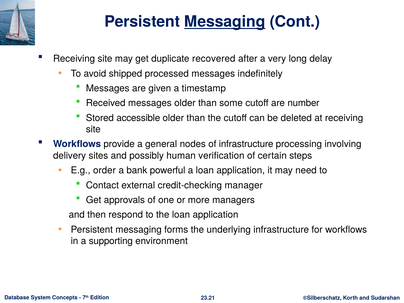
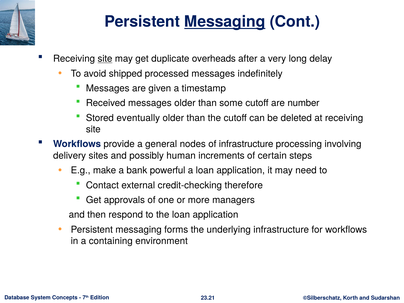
site at (105, 59) underline: none -> present
recovered: recovered -> overheads
accessible: accessible -> eventually
verification: verification -> increments
order: order -> make
manager: manager -> therefore
supporting: supporting -> containing
